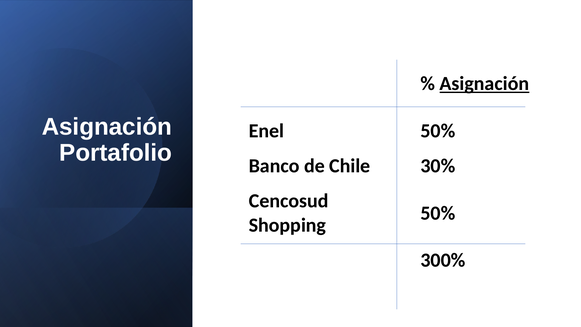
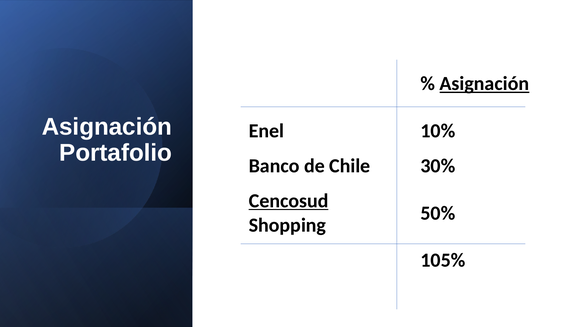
Enel 50%: 50% -> 10%
Cencosud underline: none -> present
300%: 300% -> 105%
